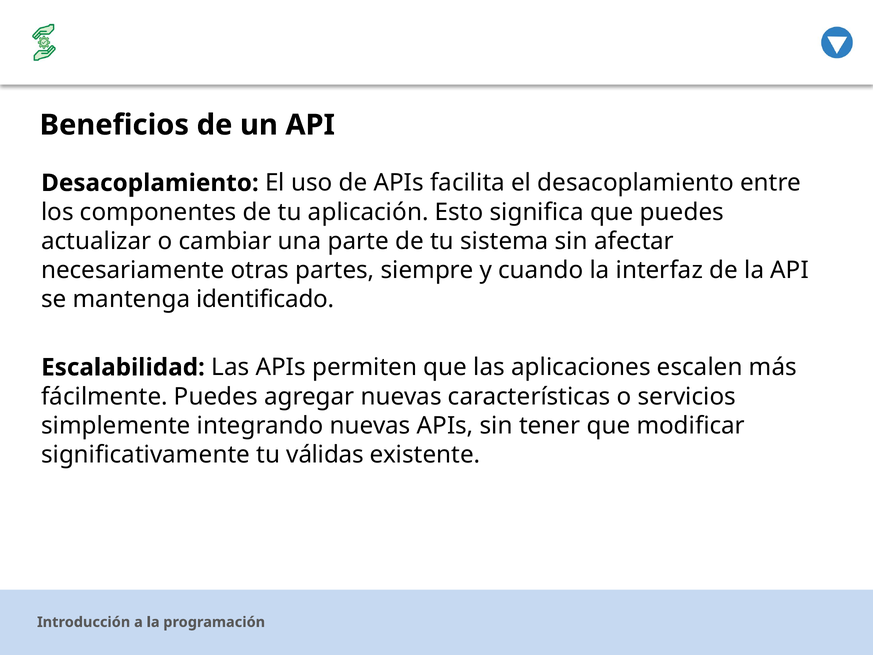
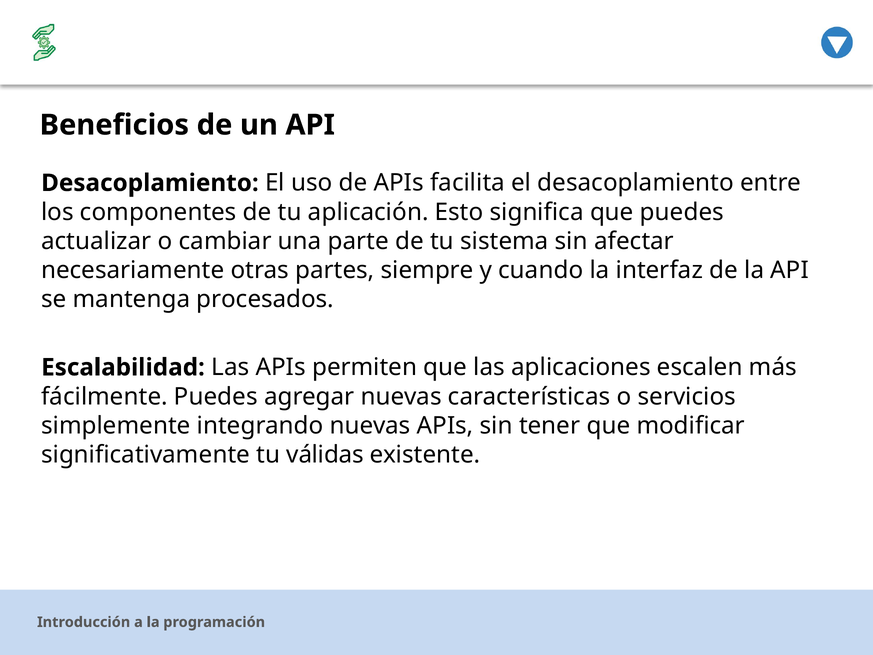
identificado: identificado -> procesados
